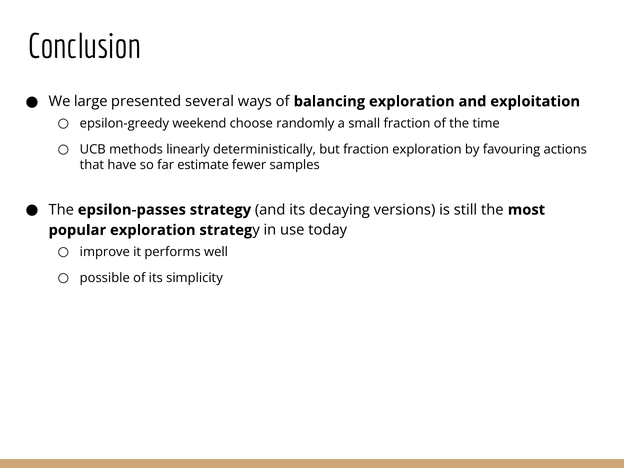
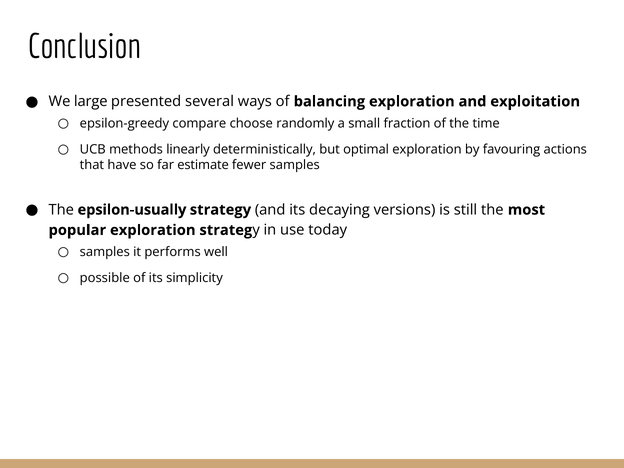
weekend: weekend -> compare
but fraction: fraction -> optimal
epsilon-passes: epsilon-passes -> epsilon-usually
improve at (105, 252): improve -> samples
